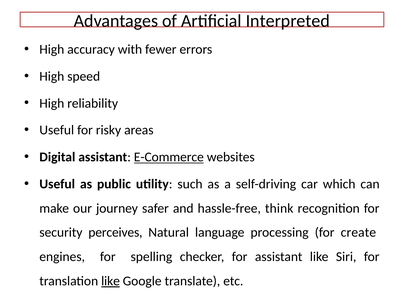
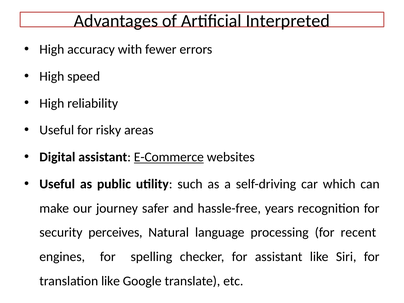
think: think -> years
create: create -> recent
like at (111, 281) underline: present -> none
